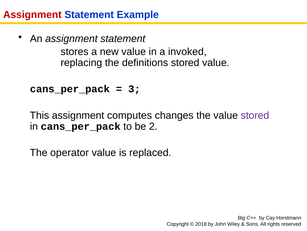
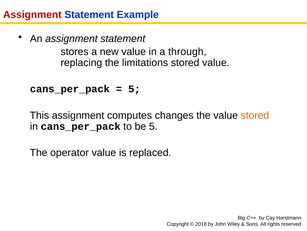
invoked: invoked -> through
definitions: definitions -> limitations
3 at (134, 89): 3 -> 5
stored at (255, 115) colour: purple -> orange
be 2: 2 -> 5
